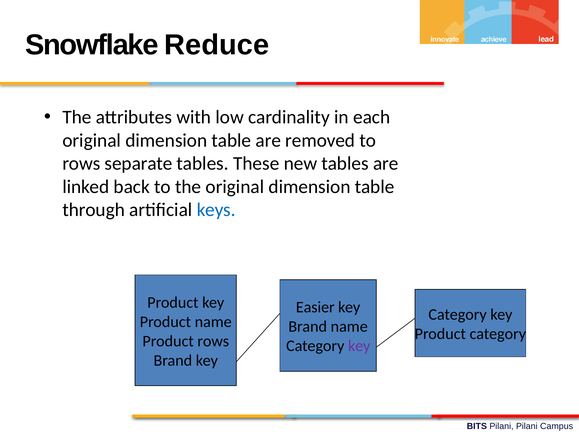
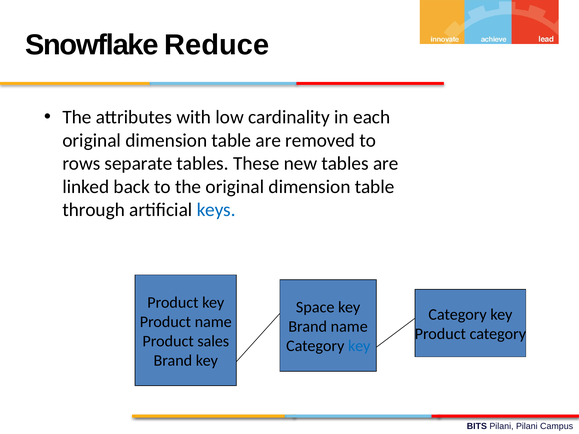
Easier: Easier -> Space
Product rows: rows -> sales
key at (359, 346) colour: purple -> blue
